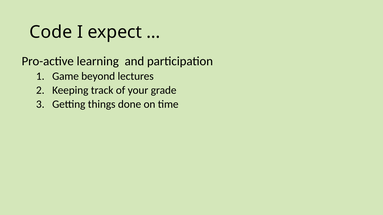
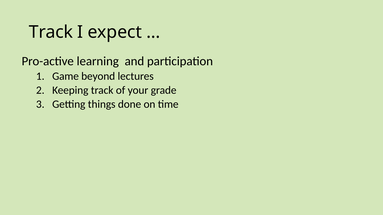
Code at (51, 32): Code -> Track
